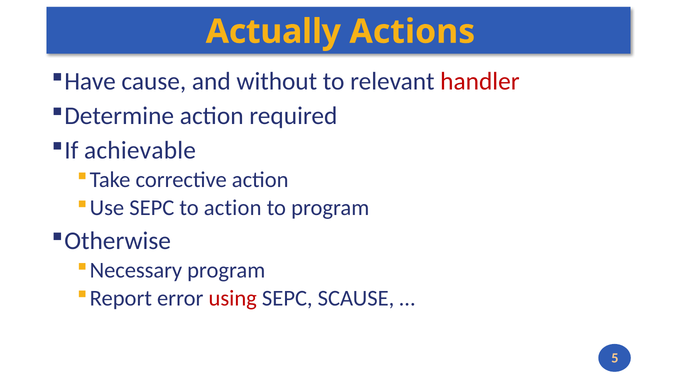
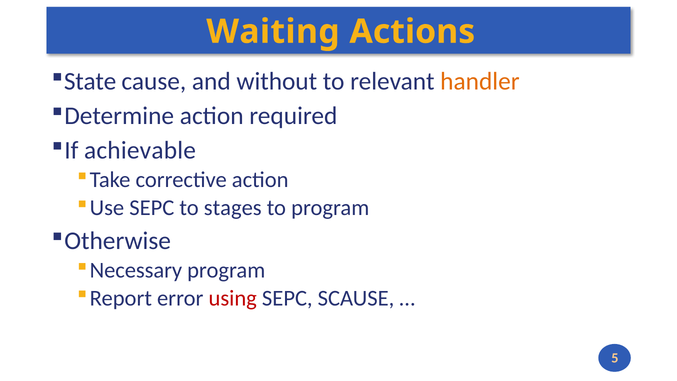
Actually: Actually -> Waiting
Have: Have -> State
handler colour: red -> orange
to action: action -> stages
